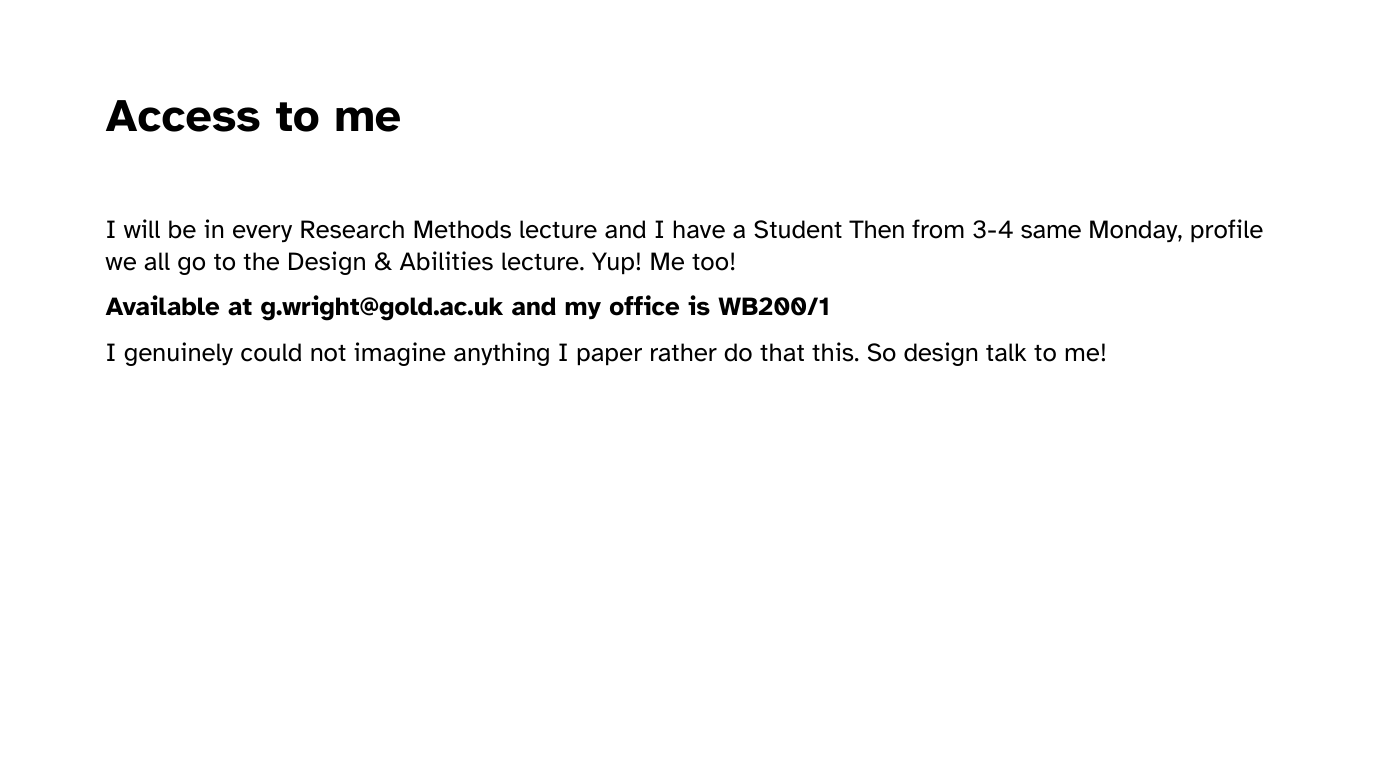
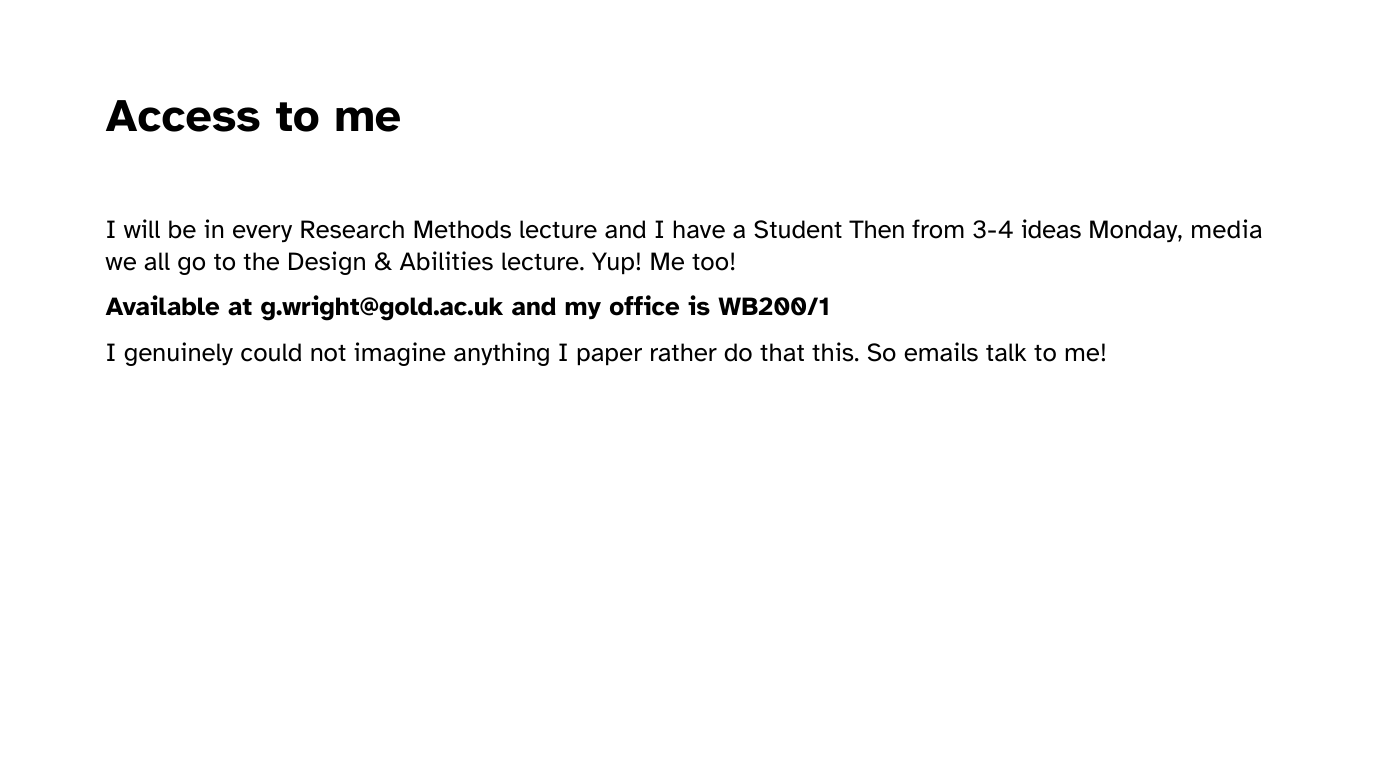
same: same -> ideas
profile: profile -> media
So design: design -> emails
